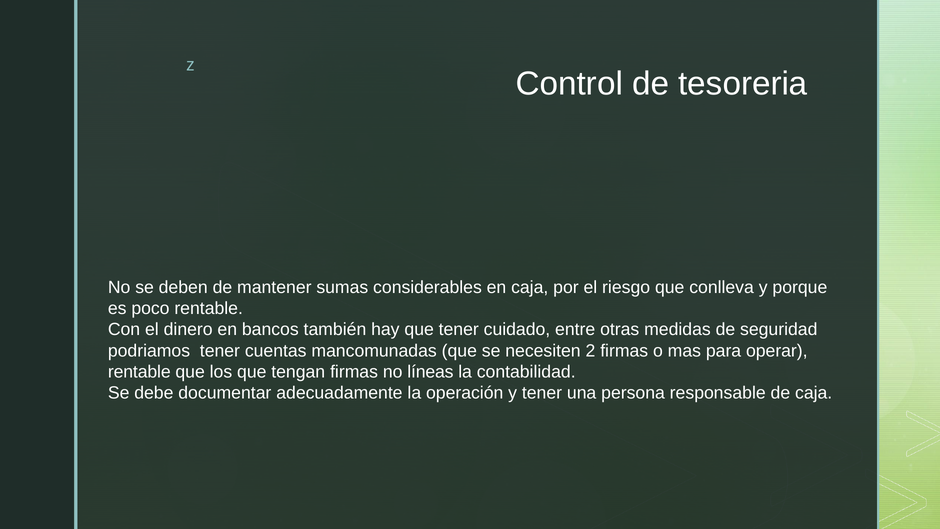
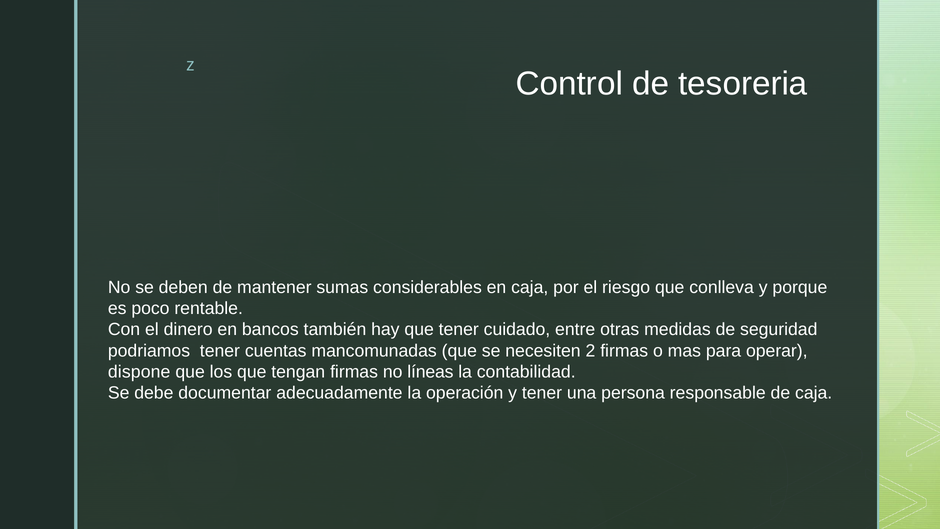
rentable at (139, 372): rentable -> dispone
